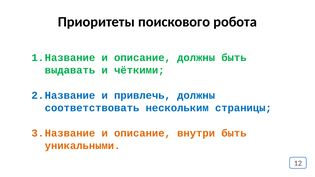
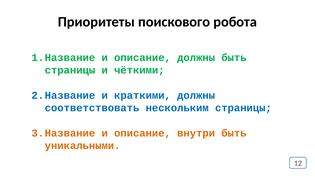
выдавать at (70, 70): выдавать -> страницы
привлечь: привлечь -> краткими
